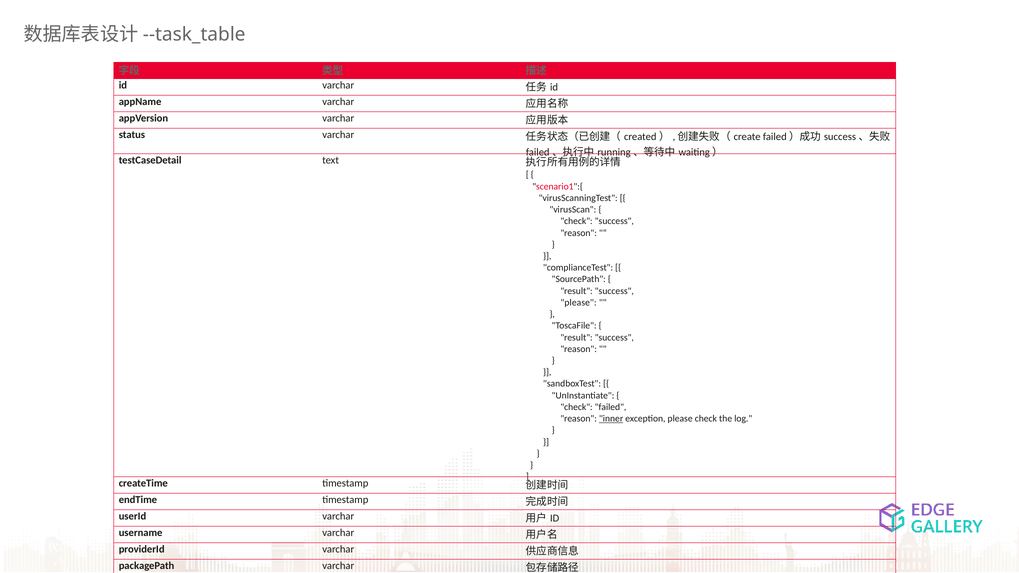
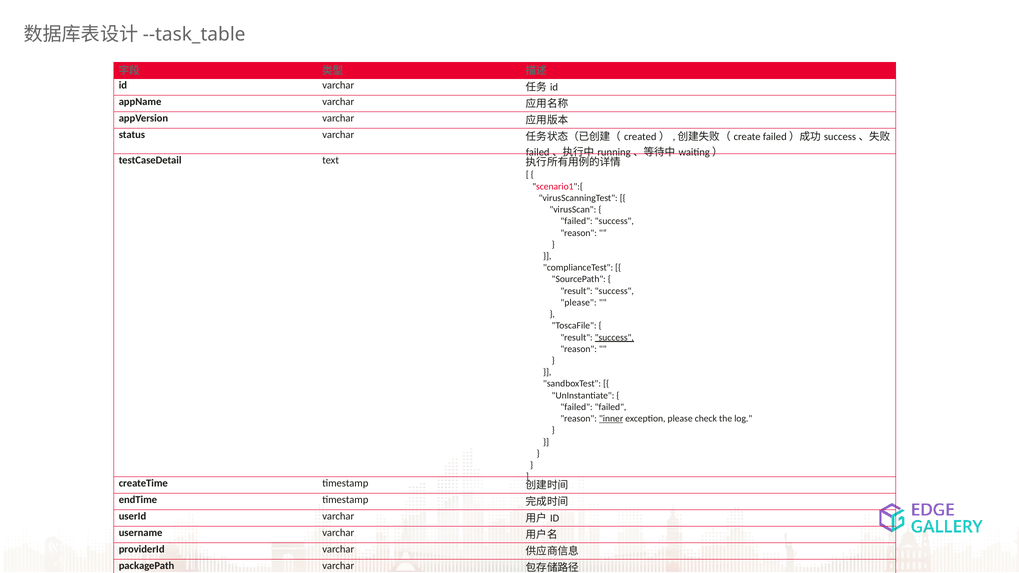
check at (577, 221): check -> failed
success at (614, 337) underline: none -> present
check at (577, 407): check -> failed
